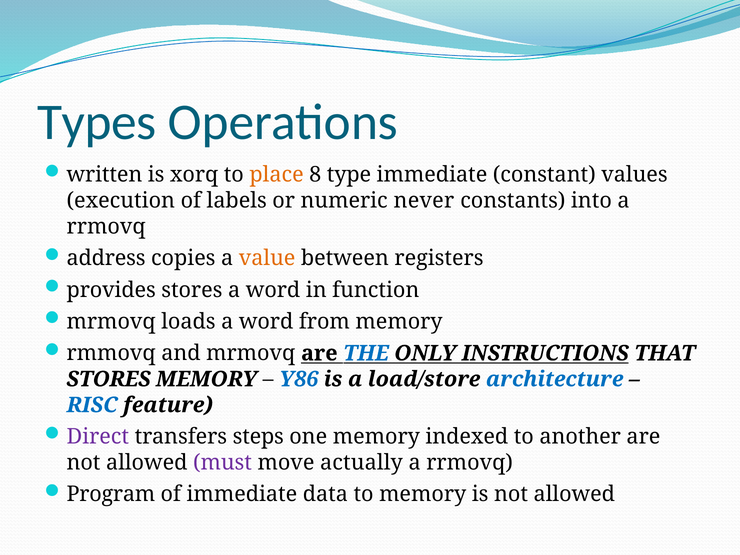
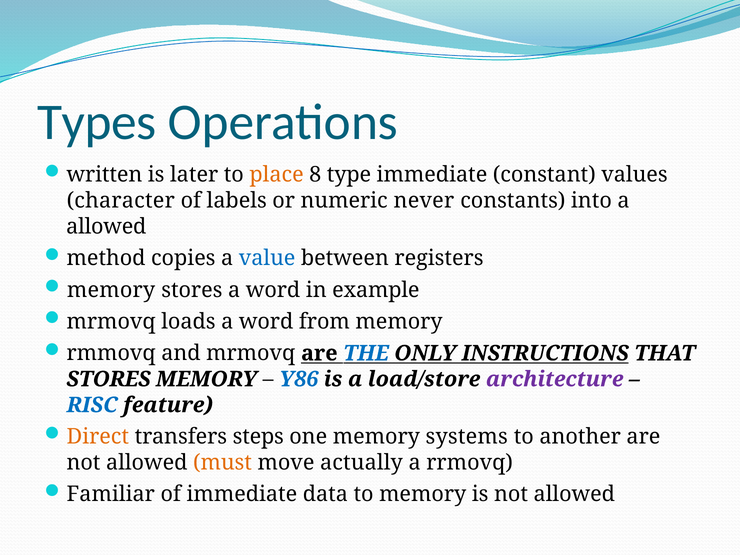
xorq: xorq -> later
execution: execution -> character
rrmovq at (106, 227): rrmovq -> allowed
address: address -> method
value colour: orange -> blue
provides at (111, 290): provides -> memory
function: function -> example
architecture colour: blue -> purple
Direct colour: purple -> orange
indexed: indexed -> systems
must colour: purple -> orange
Program: Program -> Familiar
